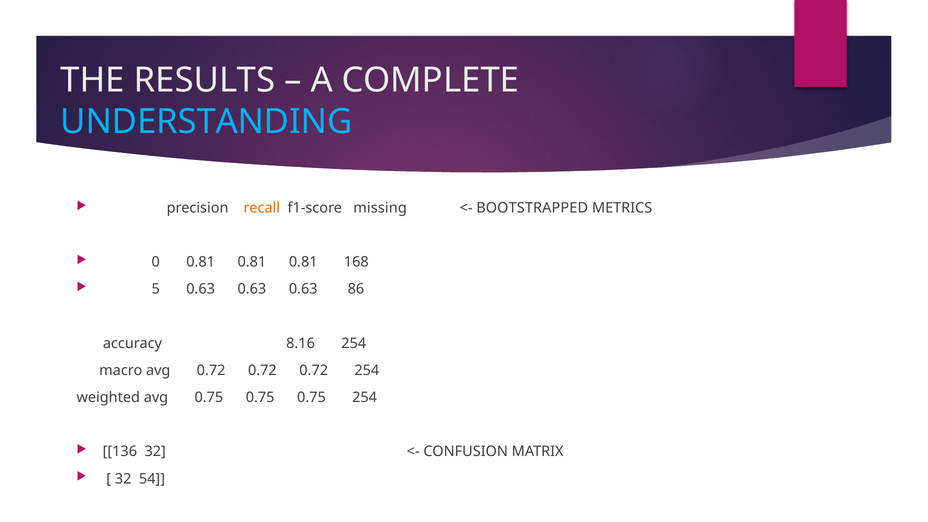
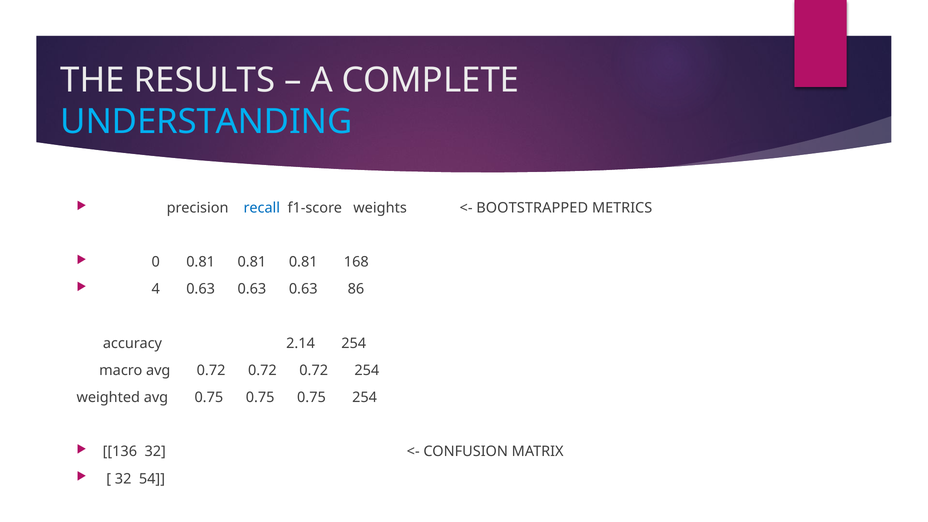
recall colour: orange -> blue
missing: missing -> weights
5: 5 -> 4
8.16: 8.16 -> 2.14
